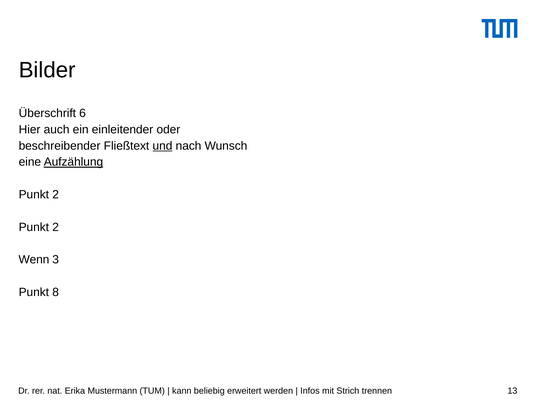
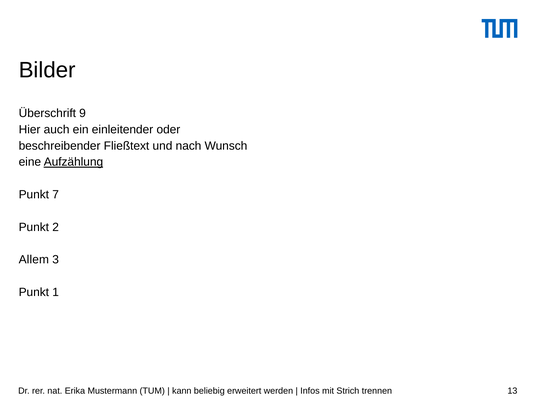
6: 6 -> 9
und underline: present -> none
2 at (56, 195): 2 -> 7
Wenn: Wenn -> Allem
8: 8 -> 1
